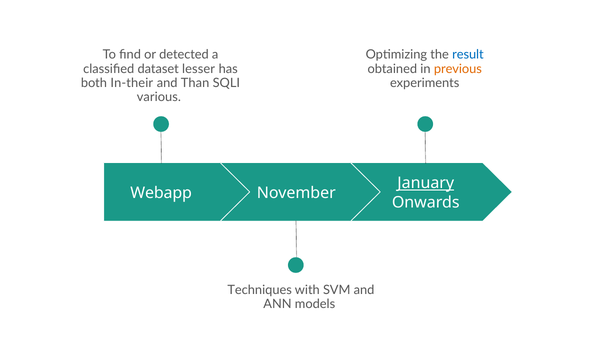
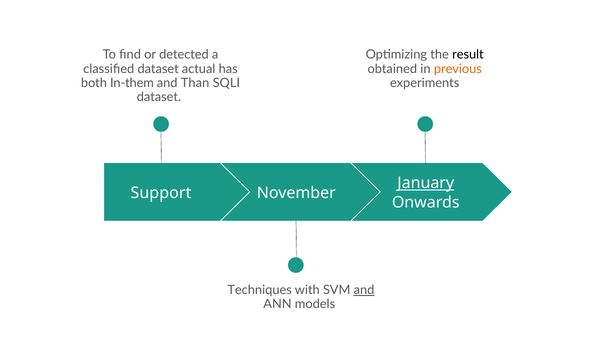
result colour: blue -> black
lesser: lesser -> actual
In-their: In-their -> In-them
various at (159, 97): various -> dataset
Webapp: Webapp -> Support
and at (364, 290) underline: none -> present
